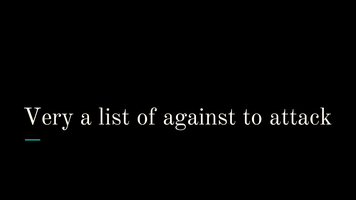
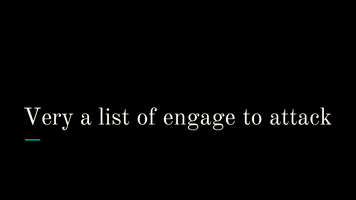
against: against -> engage
